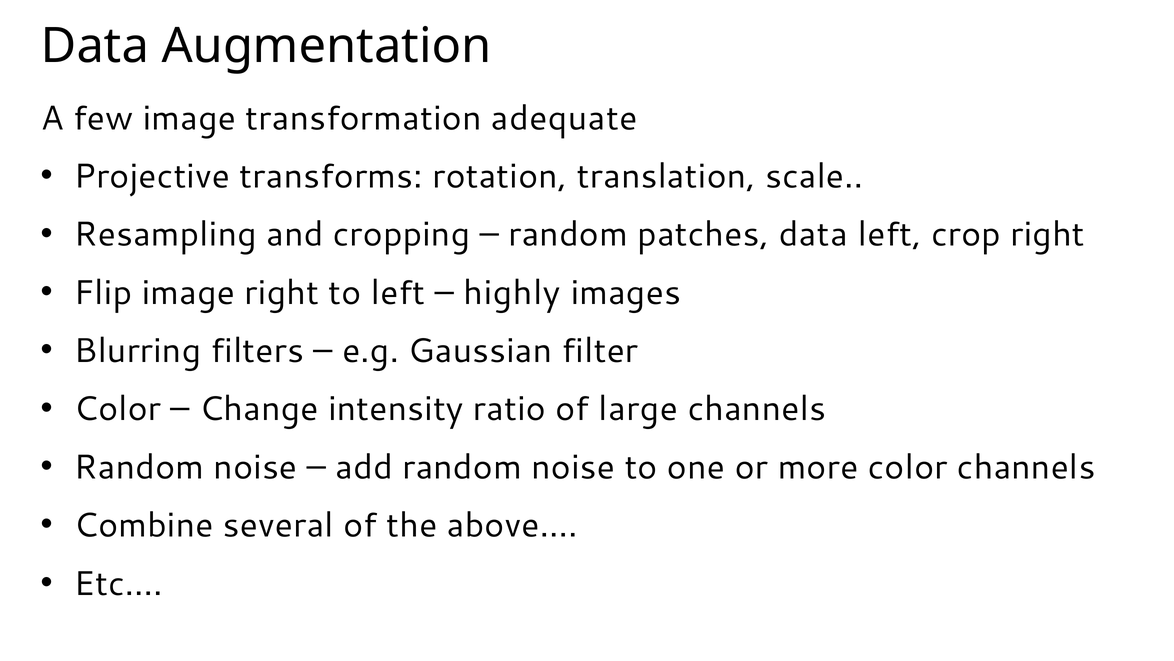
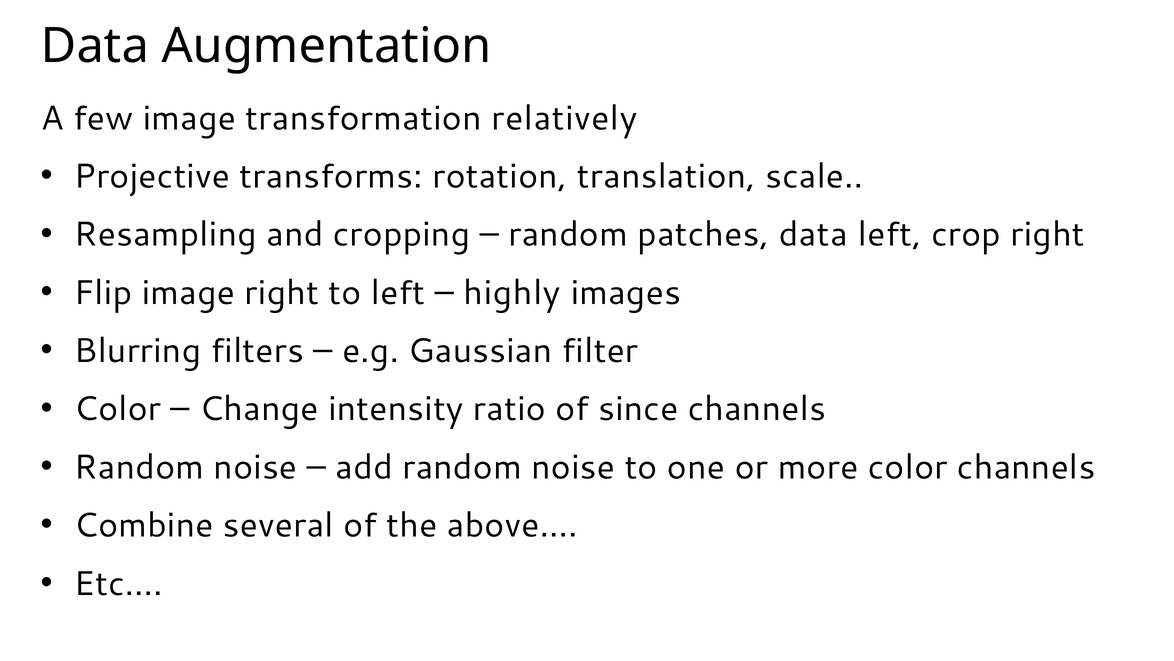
adequate: adequate -> relatively
large: large -> since
